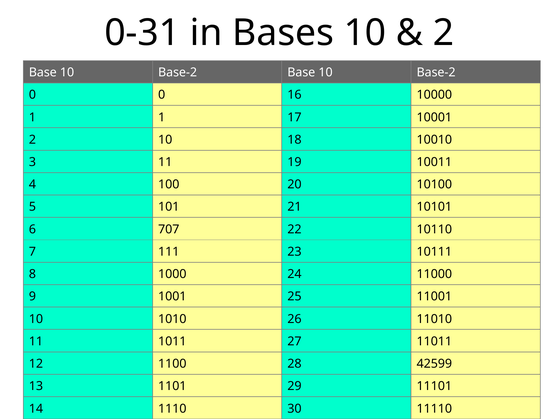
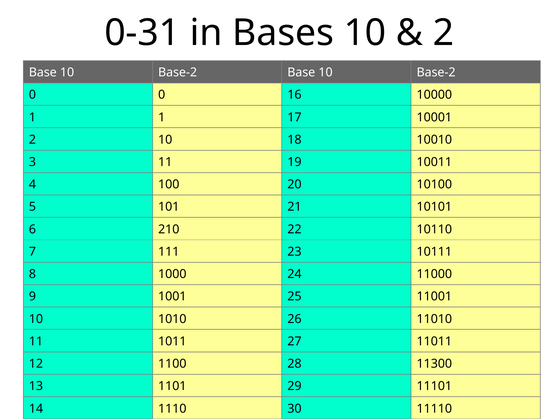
707: 707 -> 210
42599: 42599 -> 11300
